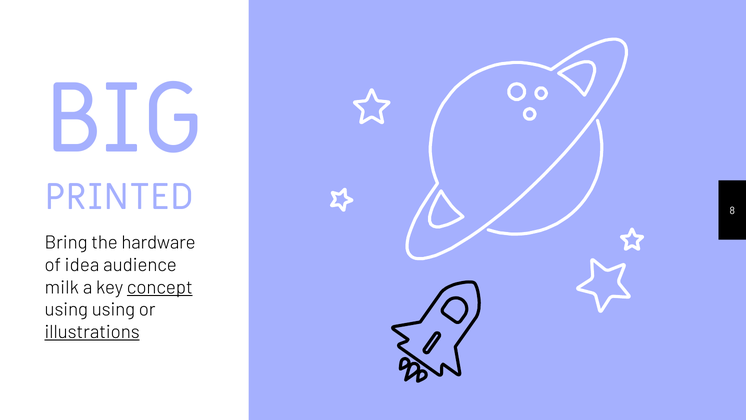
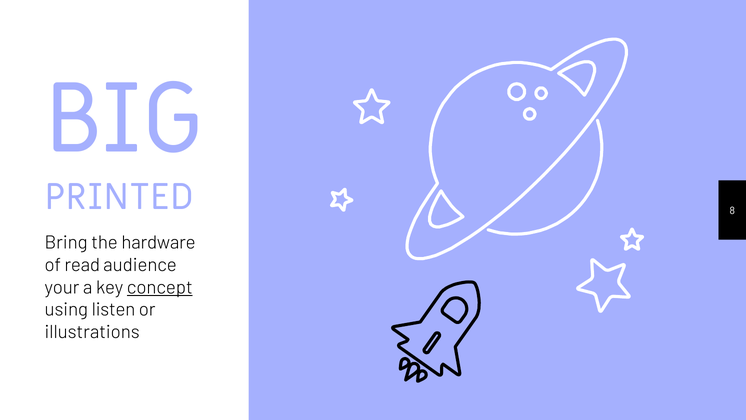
idea: idea -> read
milk: milk -> your
using using: using -> listen
illustrations underline: present -> none
